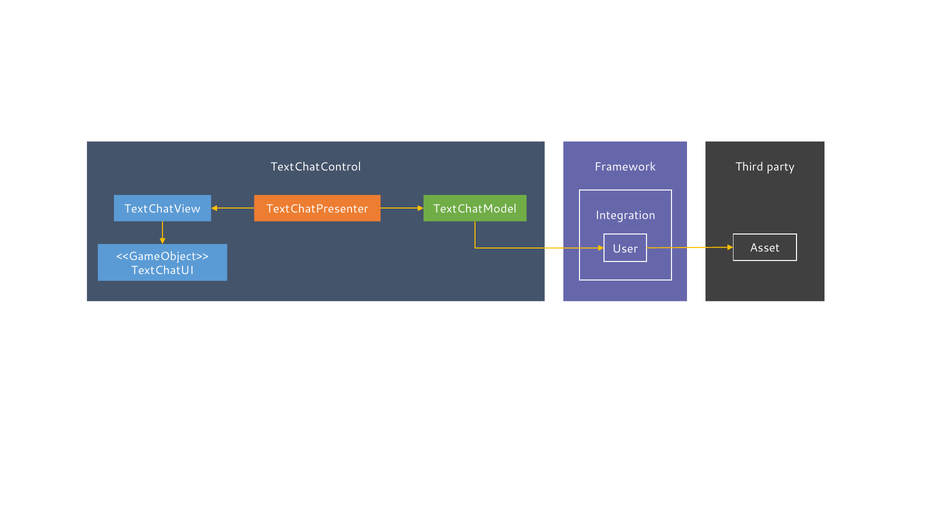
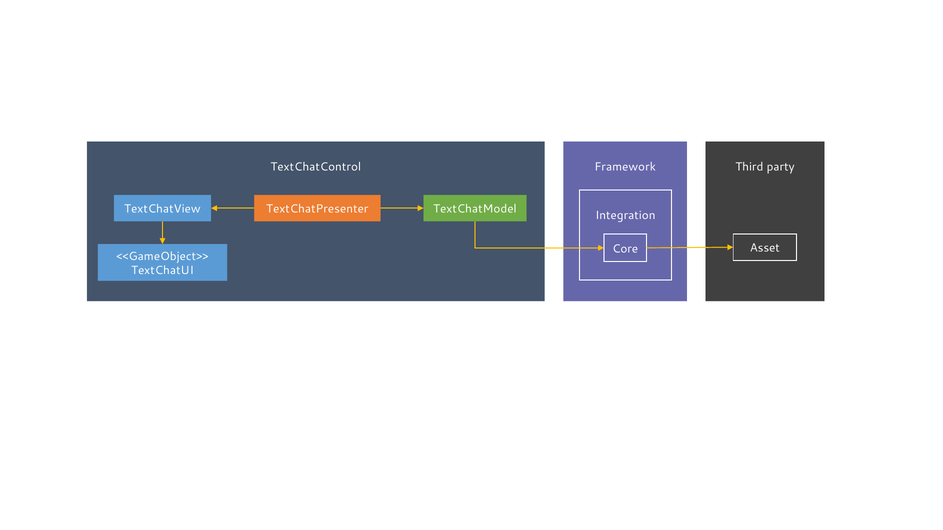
User: User -> Core
